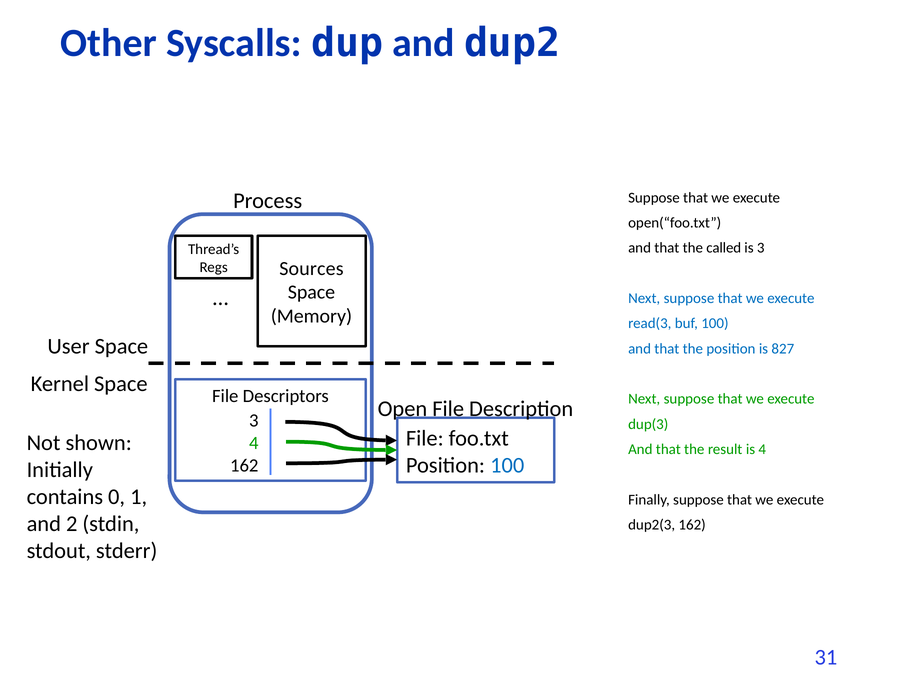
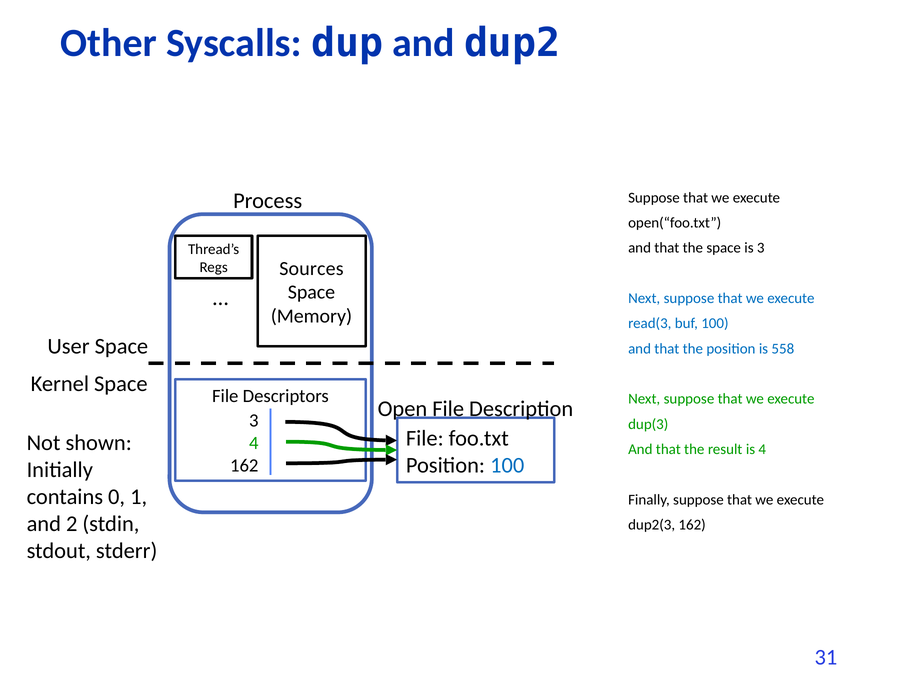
the called: called -> space
827: 827 -> 558
